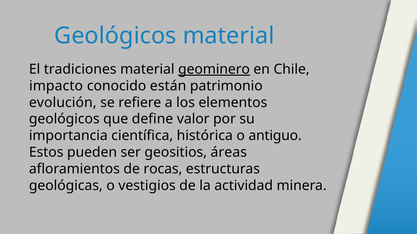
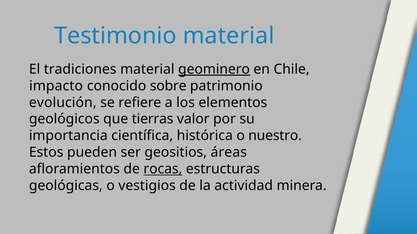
Geológicos at (115, 36): Geológicos -> Testimonio
están: están -> sobre
define: define -> tierras
antiguo: antiguo -> nuestro
rocas underline: none -> present
